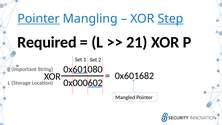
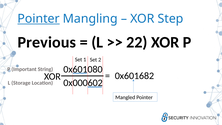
Step underline: present -> none
Required: Required -> Previous
21: 21 -> 22
